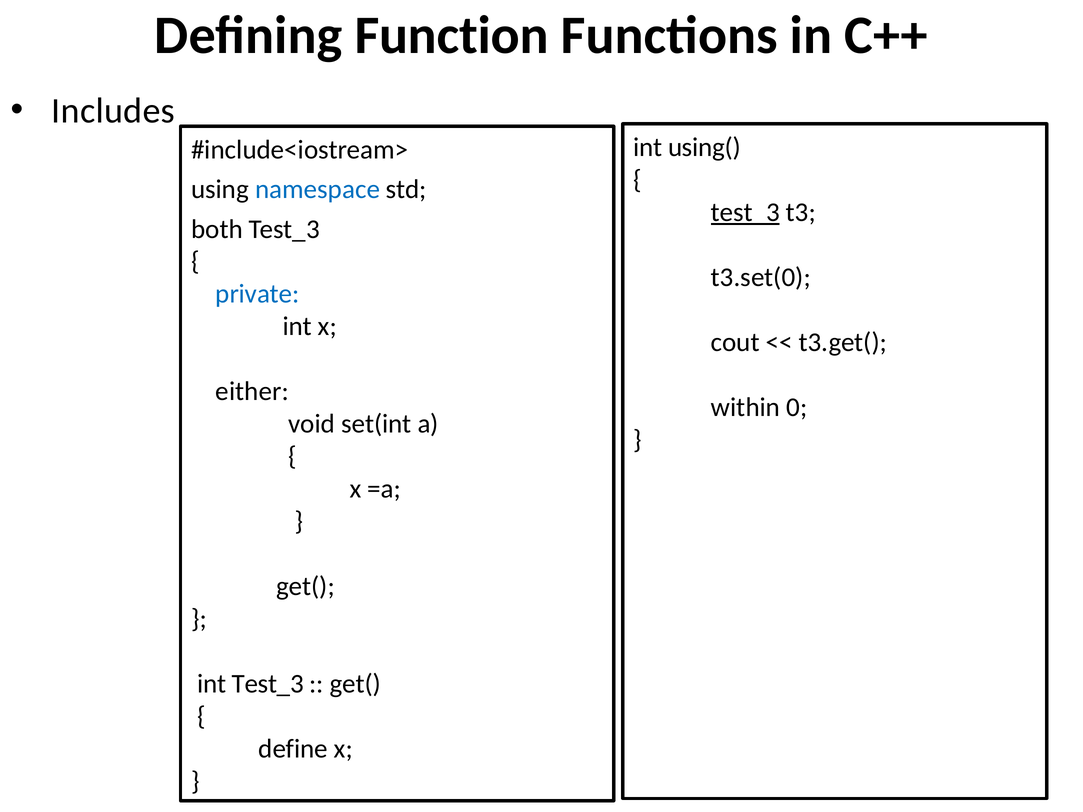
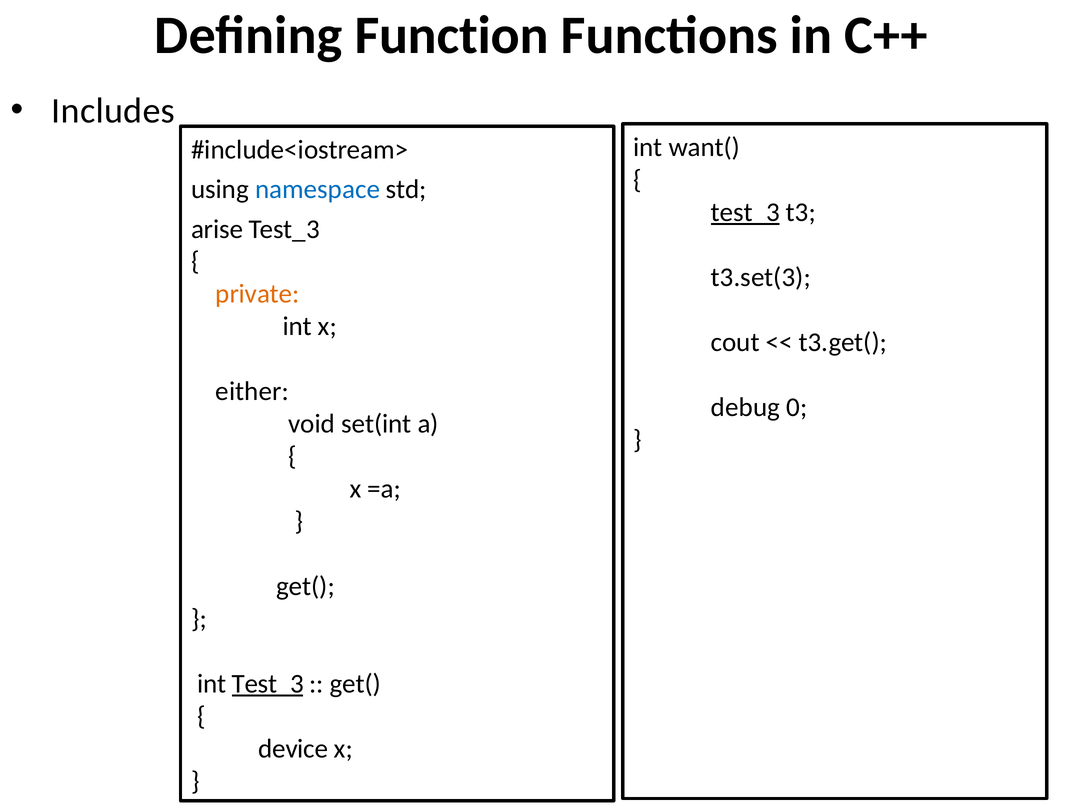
using(: using( -> want(
both: both -> arise
t3.set(0: t3.set(0 -> t3.set(3
private colour: blue -> orange
within: within -> debug
Test_3 at (268, 684) underline: none -> present
define: define -> device
